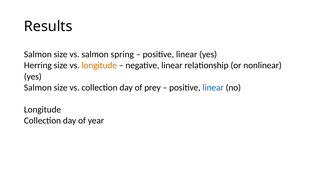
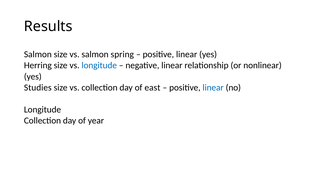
longitude at (99, 65) colour: orange -> blue
Salmon at (38, 87): Salmon -> Studies
prey: prey -> east
